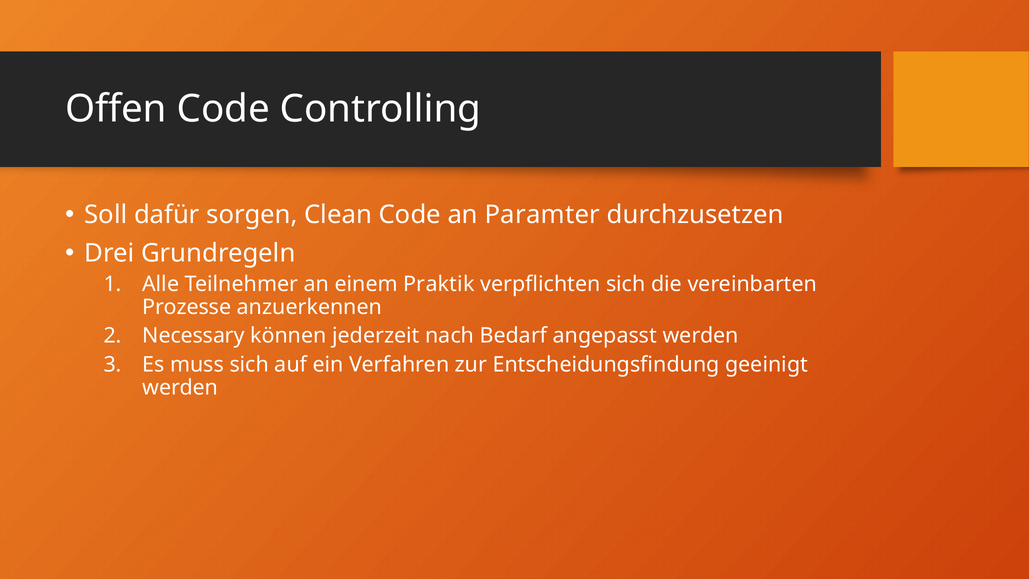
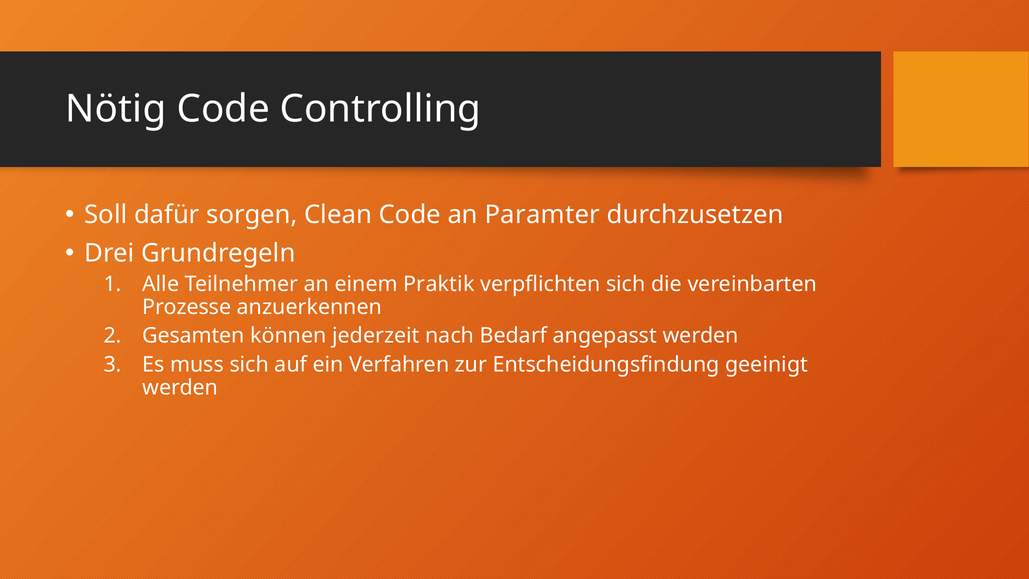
Offen: Offen -> Nötig
Necessary: Necessary -> Gesamten
